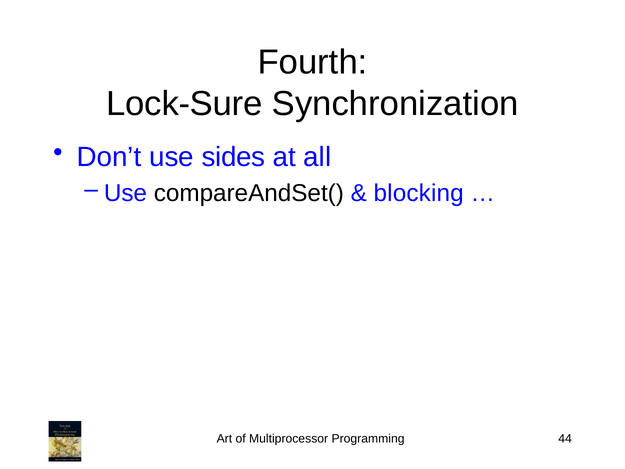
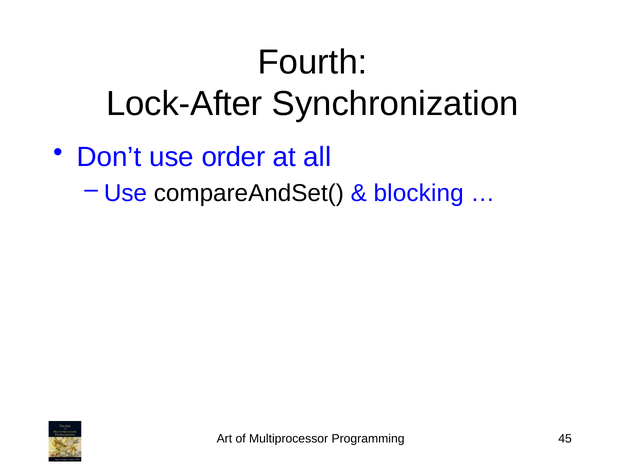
Lock-Sure: Lock-Sure -> Lock-After
sides: sides -> order
44: 44 -> 45
